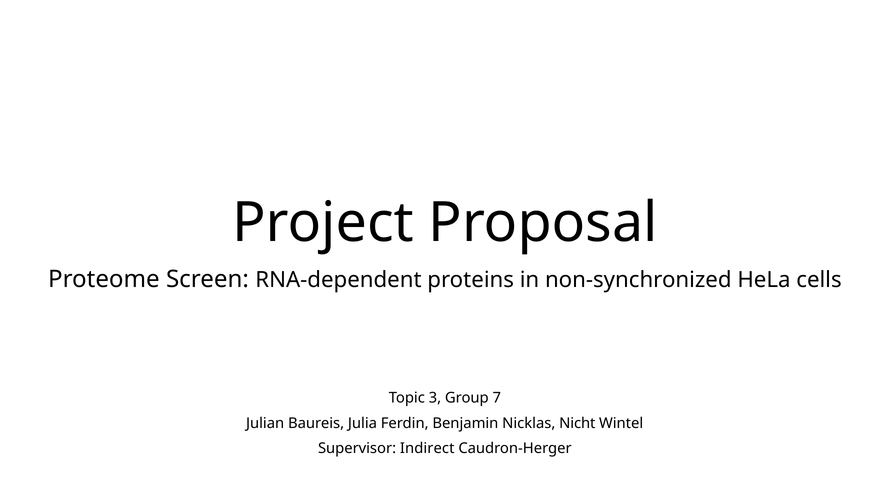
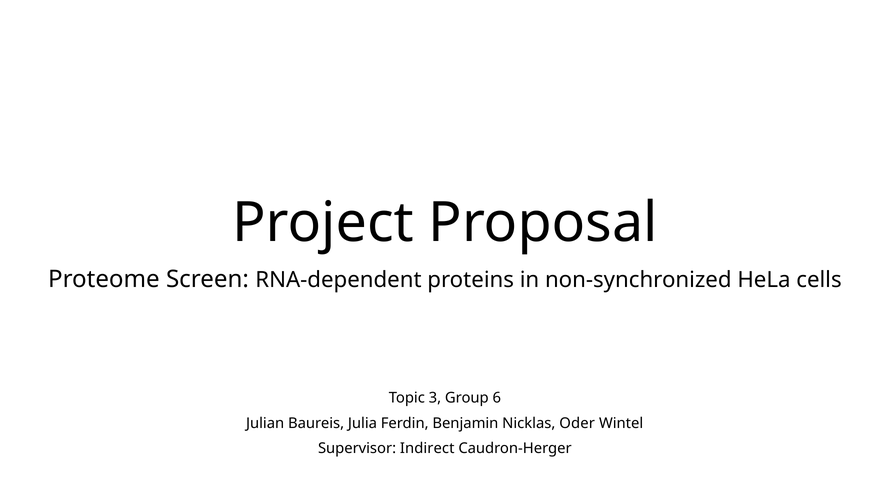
7: 7 -> 6
Nicht: Nicht -> Oder
